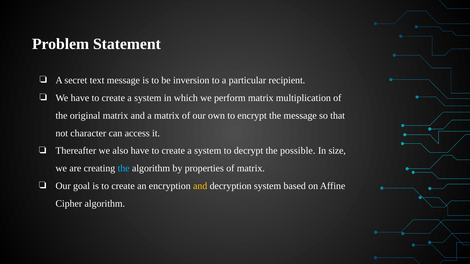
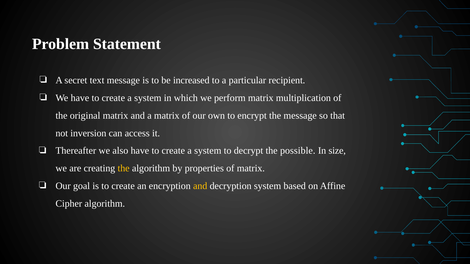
inversion: inversion -> increased
character: character -> inversion
the at (124, 169) colour: light blue -> yellow
